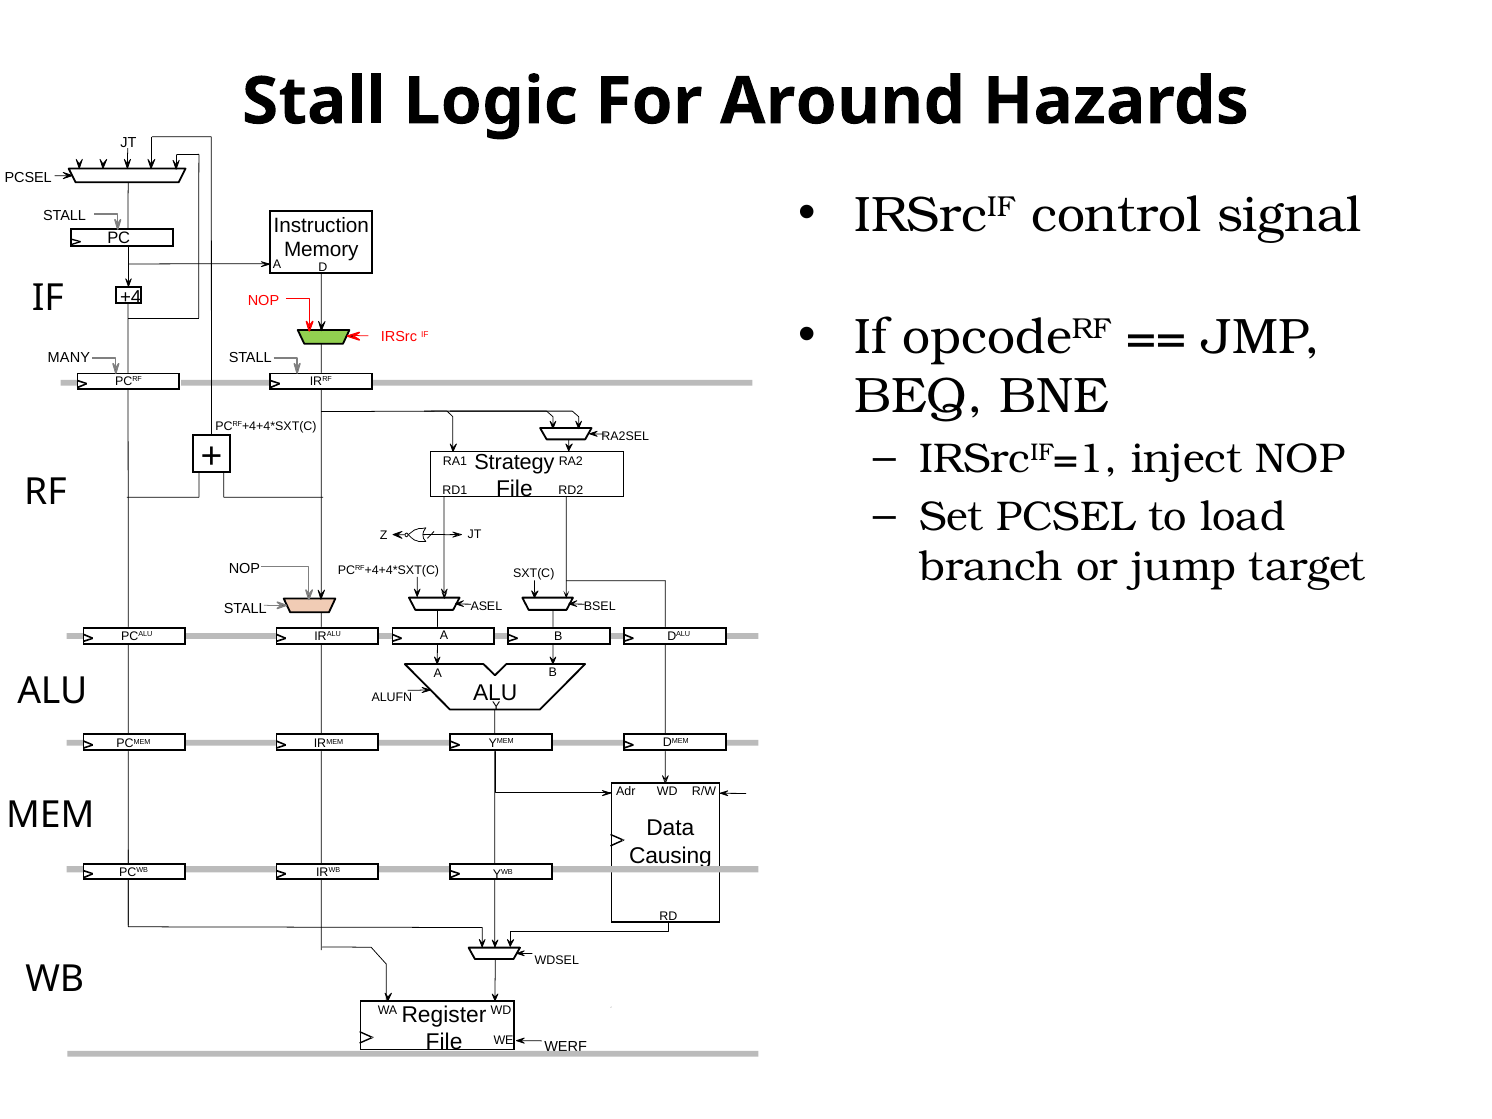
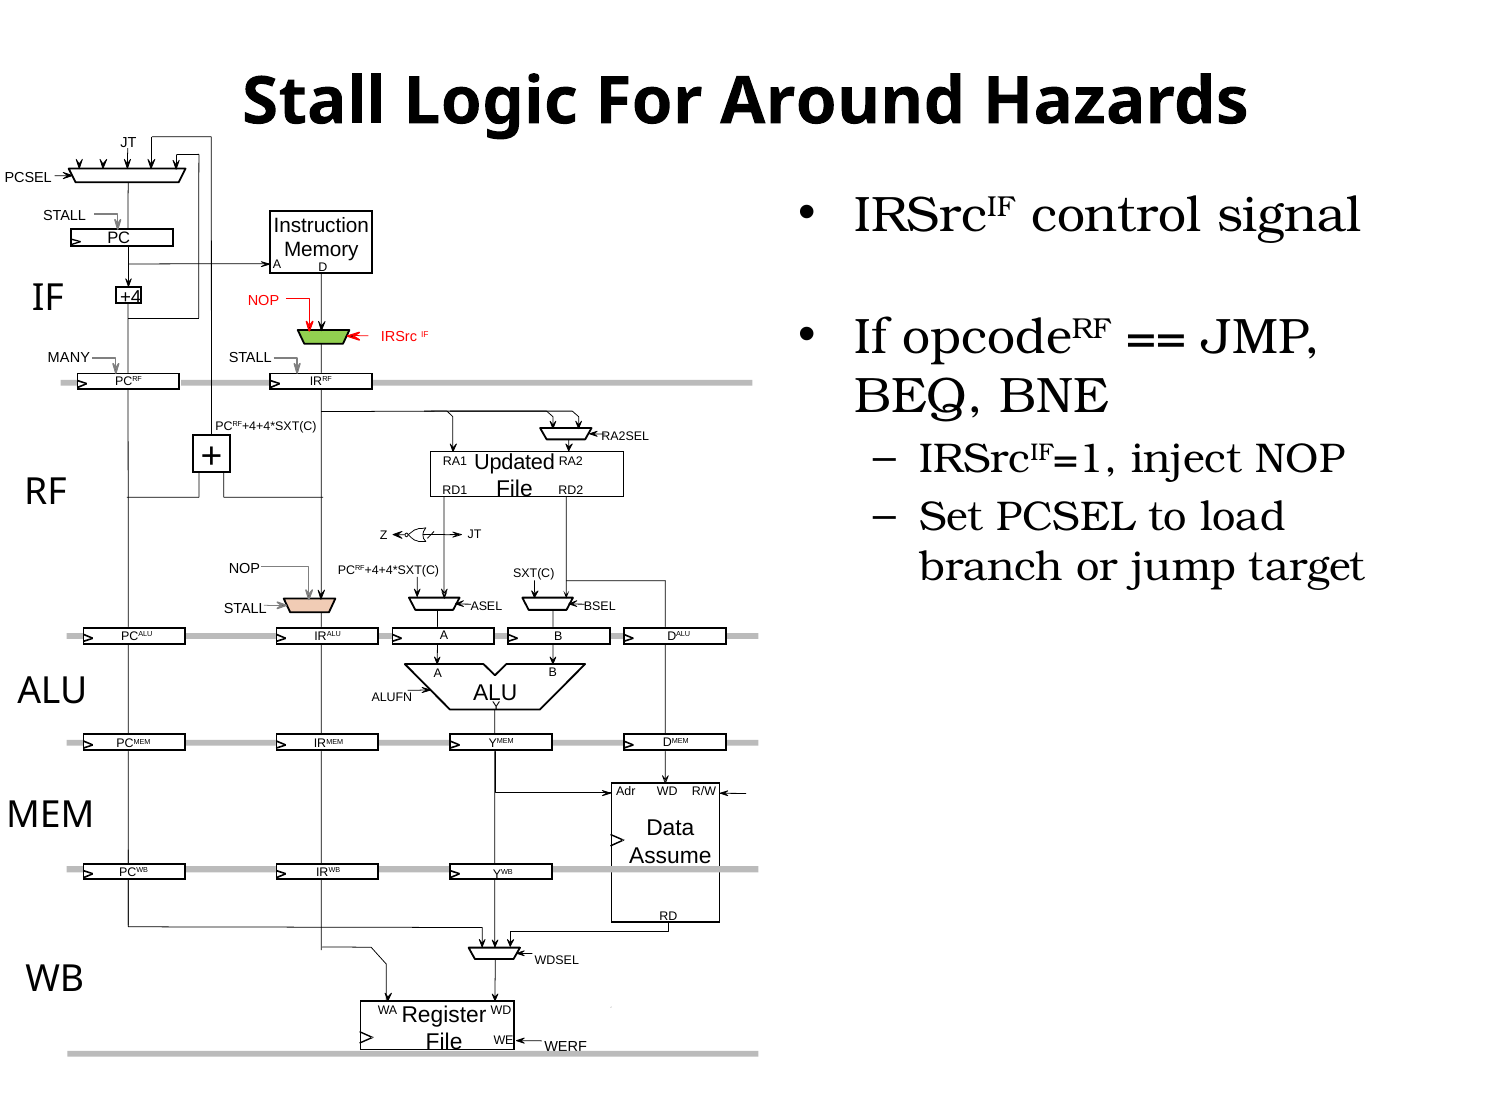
Strategy: Strategy -> Updated
Causing: Causing -> Assume
